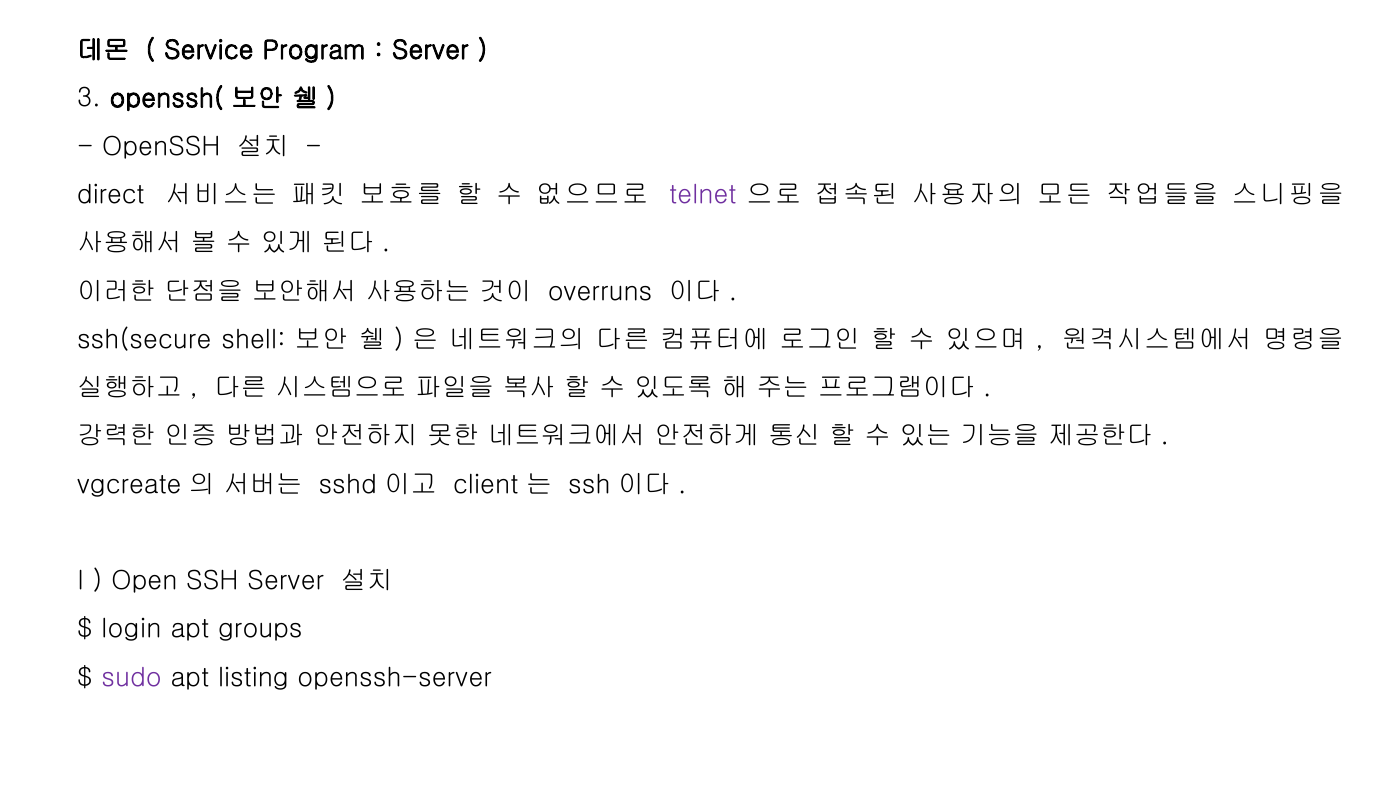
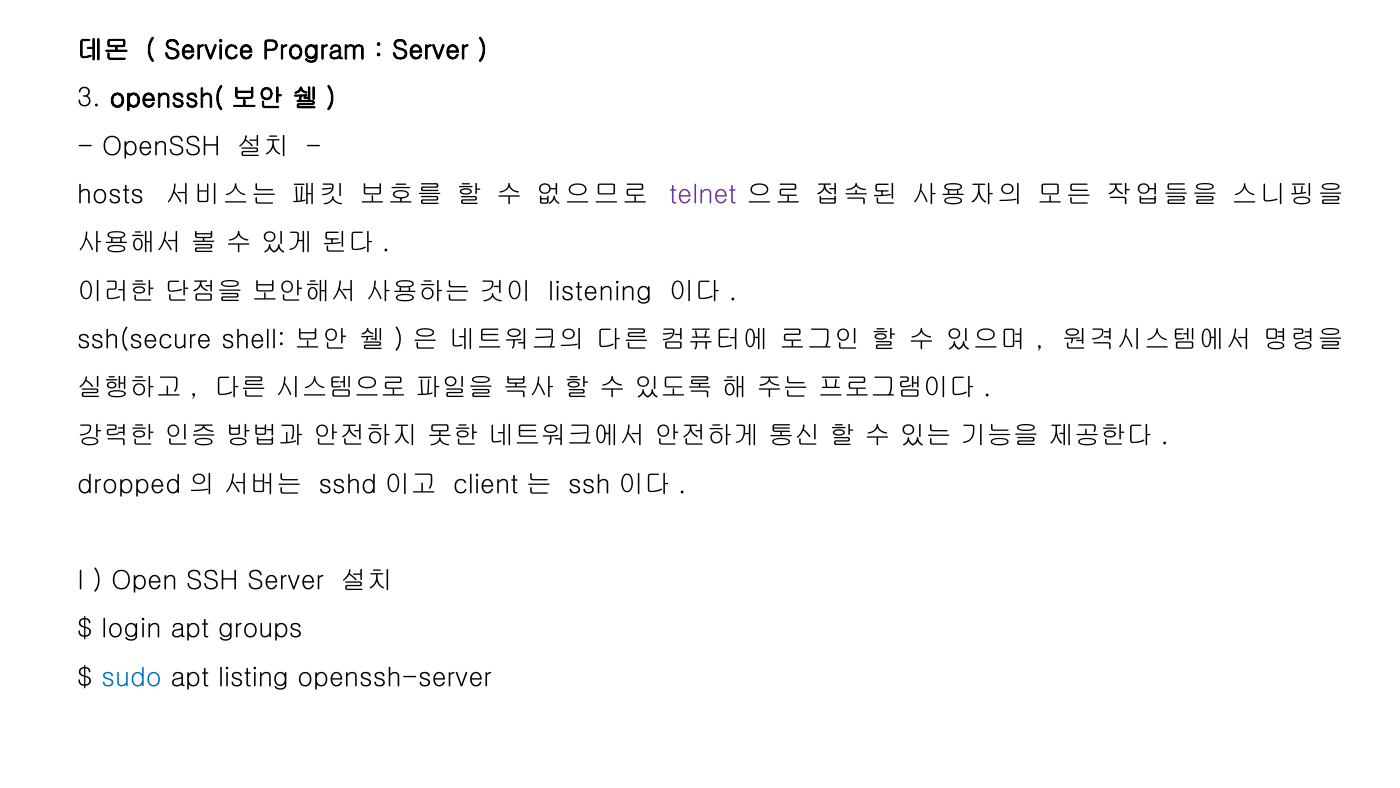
direct: direct -> hosts
overruns: overruns -> listening
vgcreate: vgcreate -> dropped
sudo colour: purple -> blue
